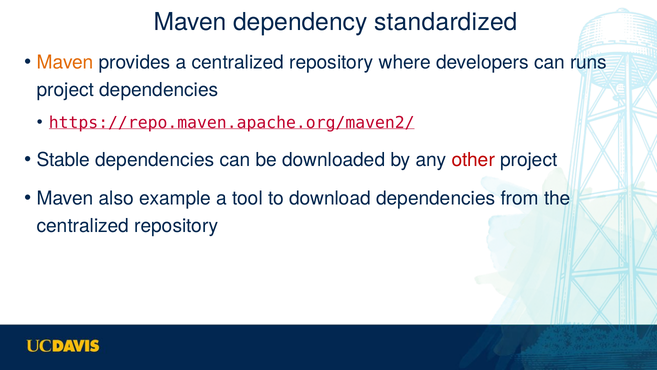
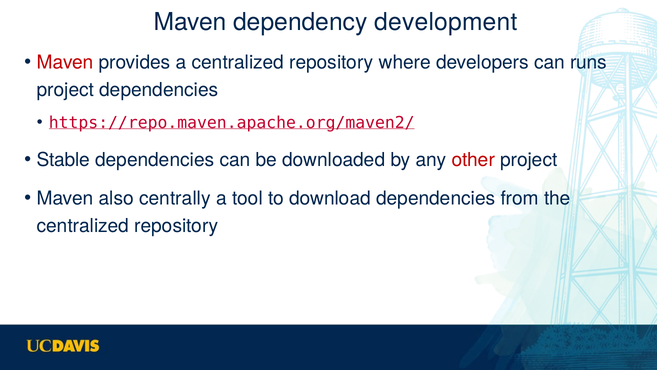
standardized: standardized -> development
Maven at (65, 62) colour: orange -> red
example: example -> centrally
